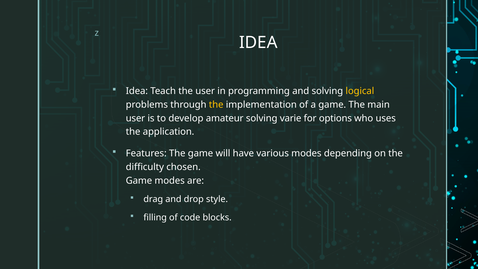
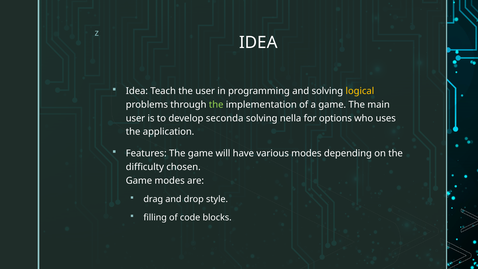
the at (216, 105) colour: yellow -> light green
amateur: amateur -> seconda
varie: varie -> nella
